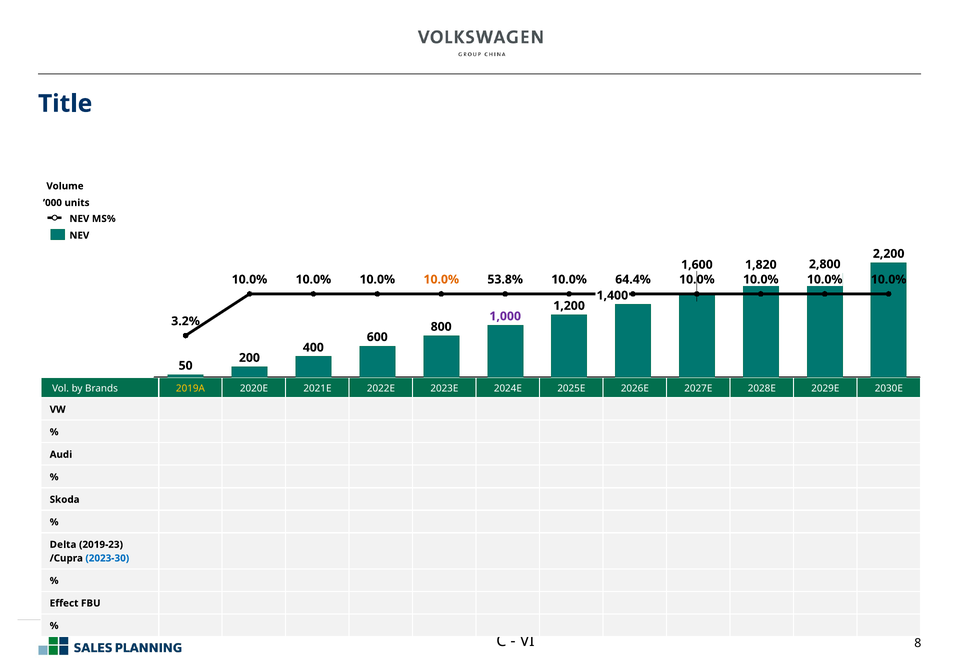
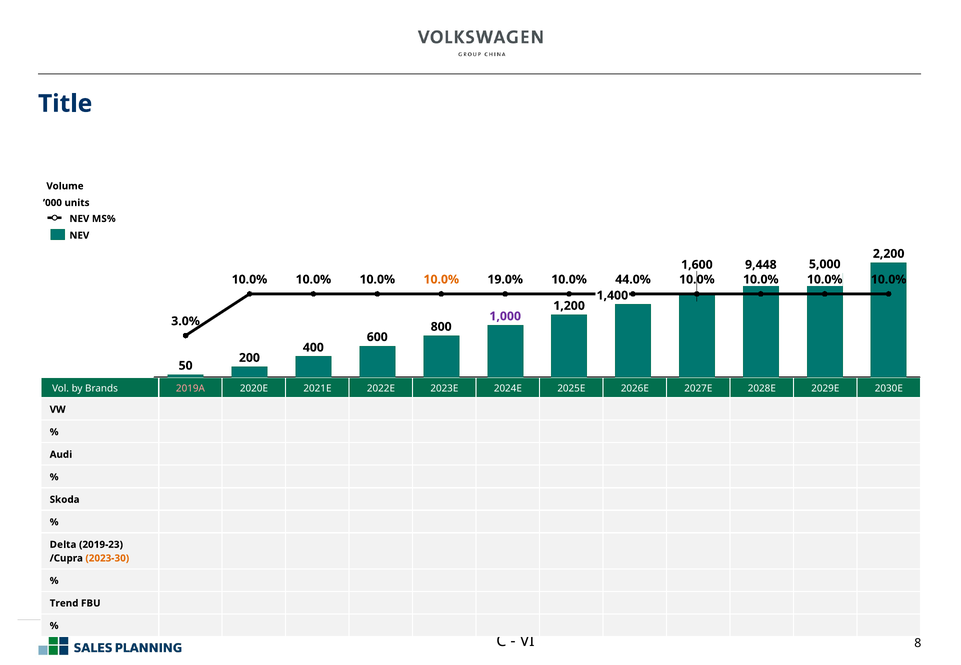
2,800: 2,800 -> 5,000
1,820: 1,820 -> 9,448
53.8%: 53.8% -> 19.0%
64.4%: 64.4% -> 44.0%
3.2%: 3.2% -> 3.0%
2019A colour: yellow -> pink
2023-30 colour: blue -> orange
Effect: Effect -> Trend
